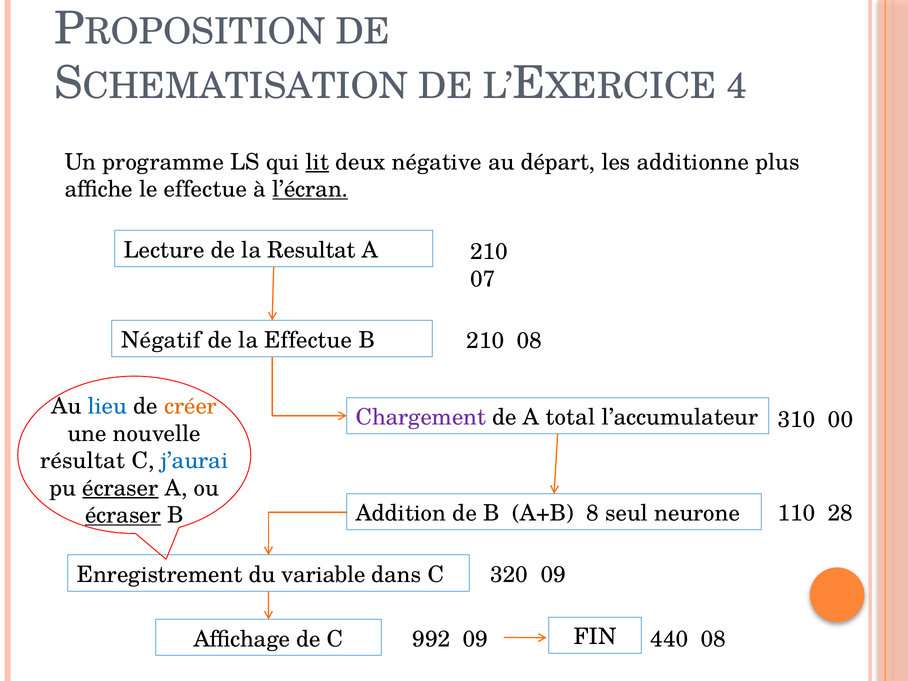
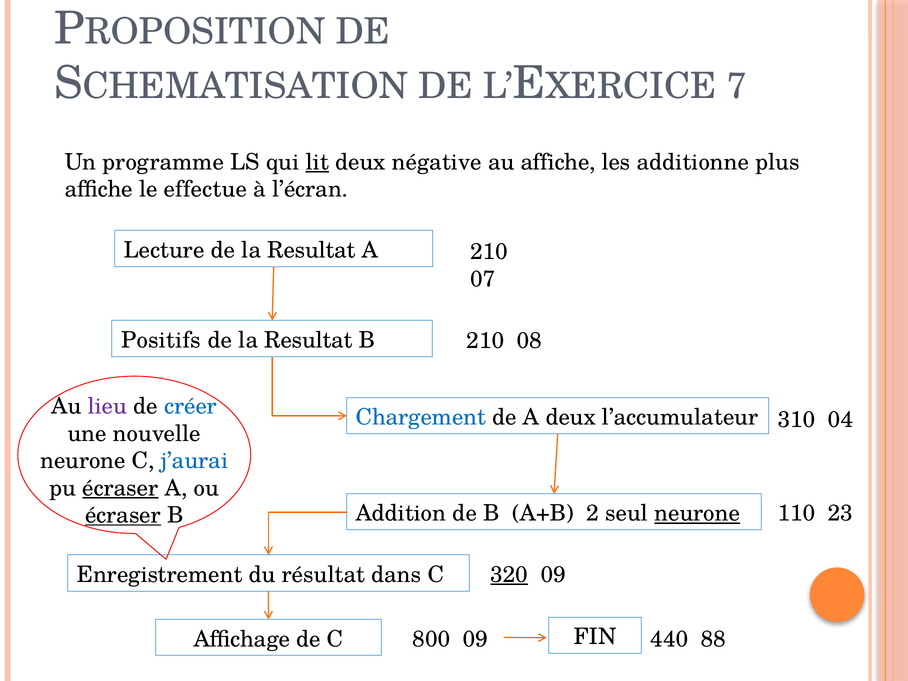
4: 4 -> 7
au départ: départ -> affiche
l’écran underline: present -> none
Négatif: Négatif -> Positifs
Effectue at (308, 340): Effectue -> Resultat
lieu colour: blue -> purple
créer colour: orange -> blue
Chargement colour: purple -> blue
A total: total -> deux
00: 00 -> 04
résultat at (83, 461): résultat -> neurone
8: 8 -> 2
neurone at (697, 513) underline: none -> present
28: 28 -> 23
variable: variable -> résultat
320 underline: none -> present
992: 992 -> 800
440 08: 08 -> 88
